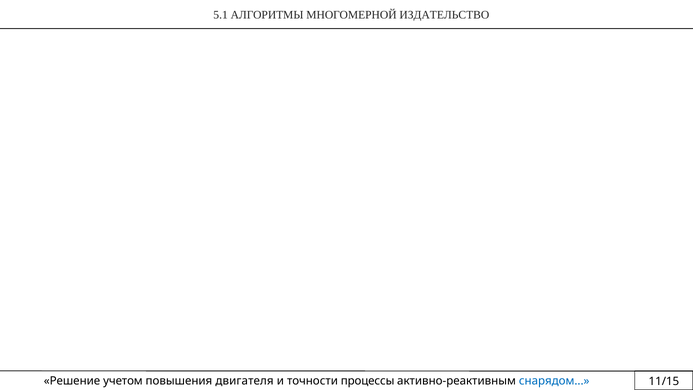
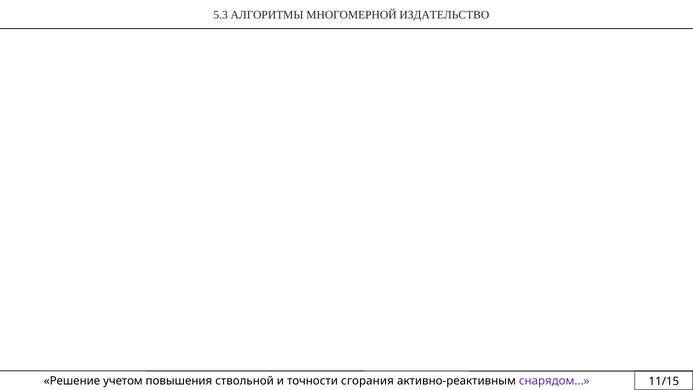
5.1: 5.1 -> 5.3
двигателя: двигателя -> ствольной
процессы: процессы -> сгорания
снарядом colour: blue -> purple
